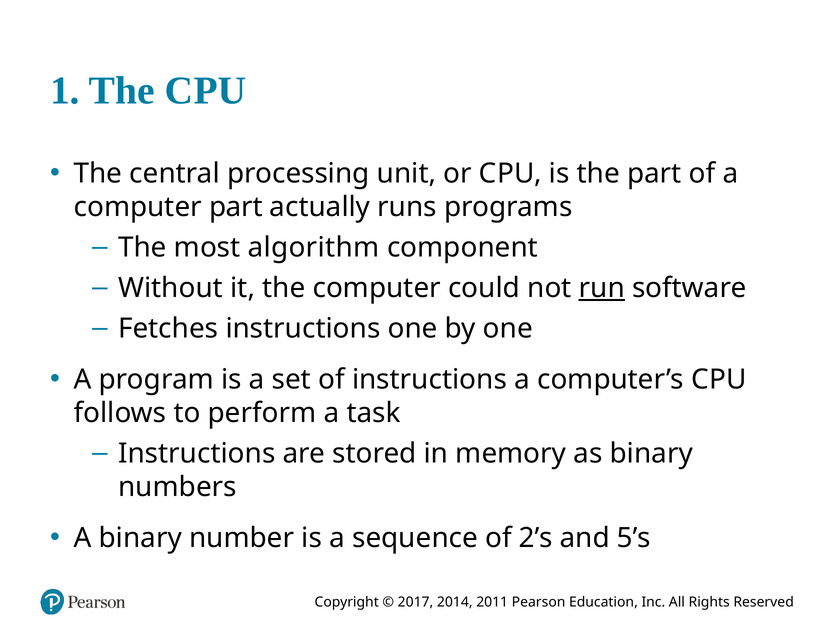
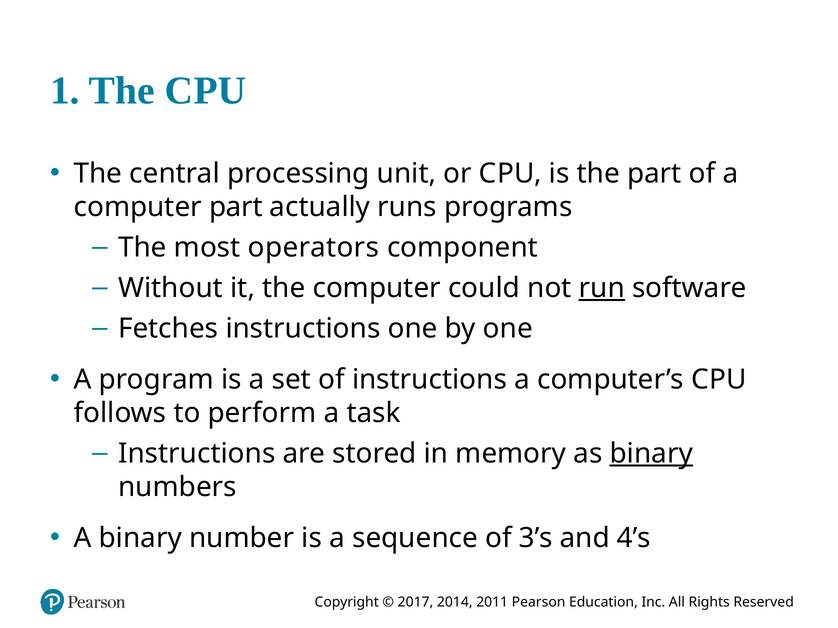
algorithm: algorithm -> operators
binary at (651, 454) underline: none -> present
2’s: 2’s -> 3’s
5’s: 5’s -> 4’s
